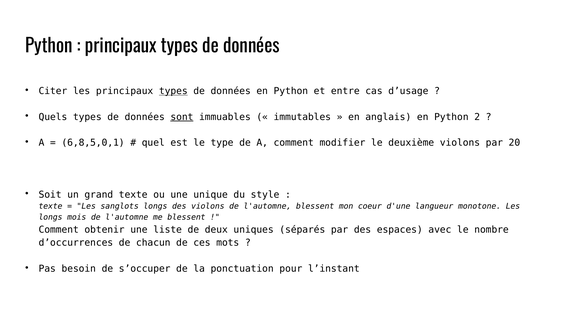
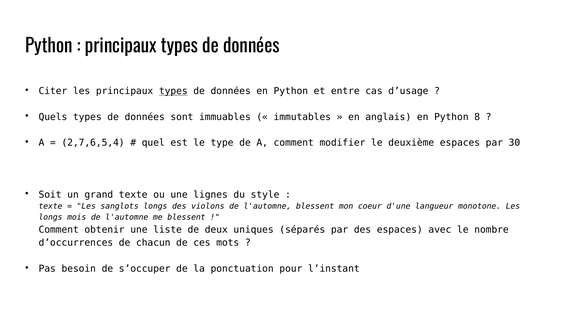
sont underline: present -> none
2: 2 -> 8
6,8,5,0,1: 6,8,5,0,1 -> 2,7,6,5,4
deuxième violons: violons -> espaces
20: 20 -> 30
unique: unique -> lignes
